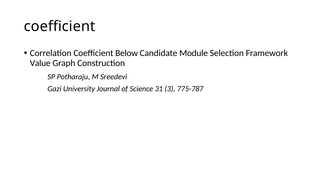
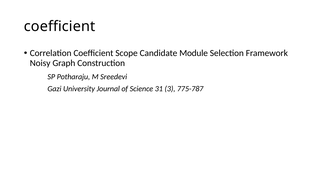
Below: Below -> Scope
Value: Value -> Noisy
